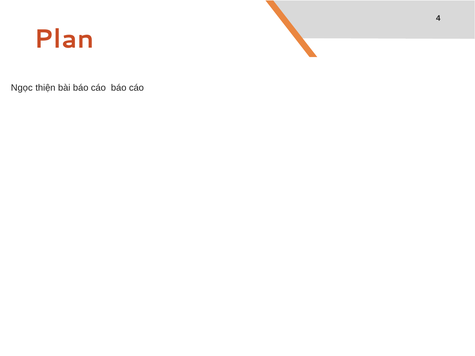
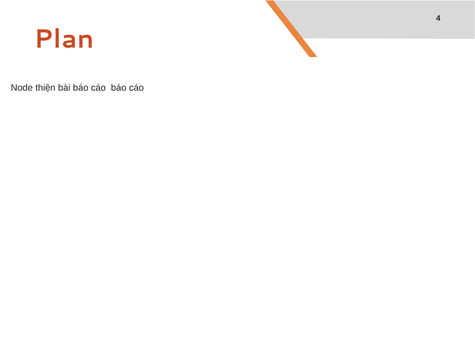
Ngọc: Ngọc -> Node
